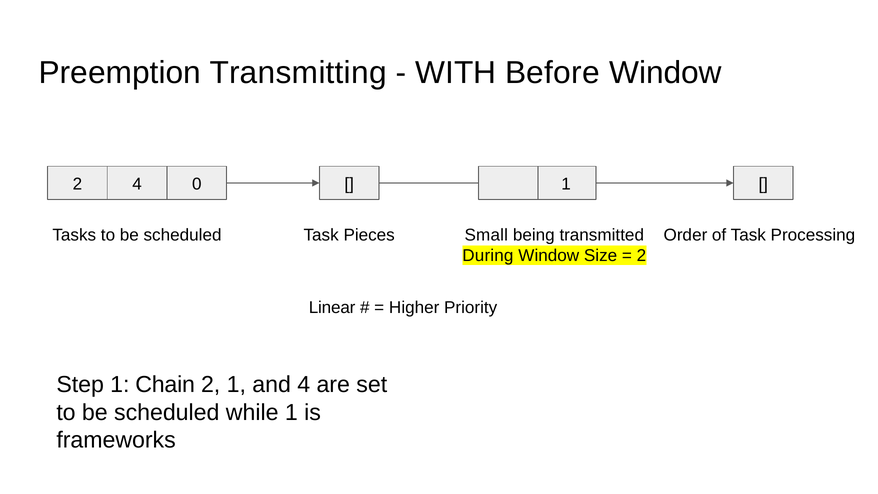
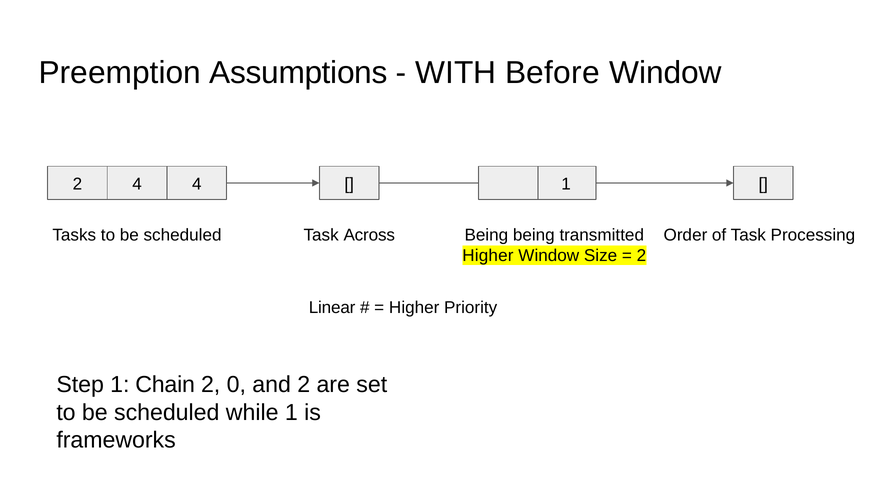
Transmitting: Transmitting -> Assumptions
4 0: 0 -> 4
Pieces: Pieces -> Across
Small at (486, 235): Small -> Being
During at (488, 255): During -> Higher
2 1: 1 -> 0
and 4: 4 -> 2
